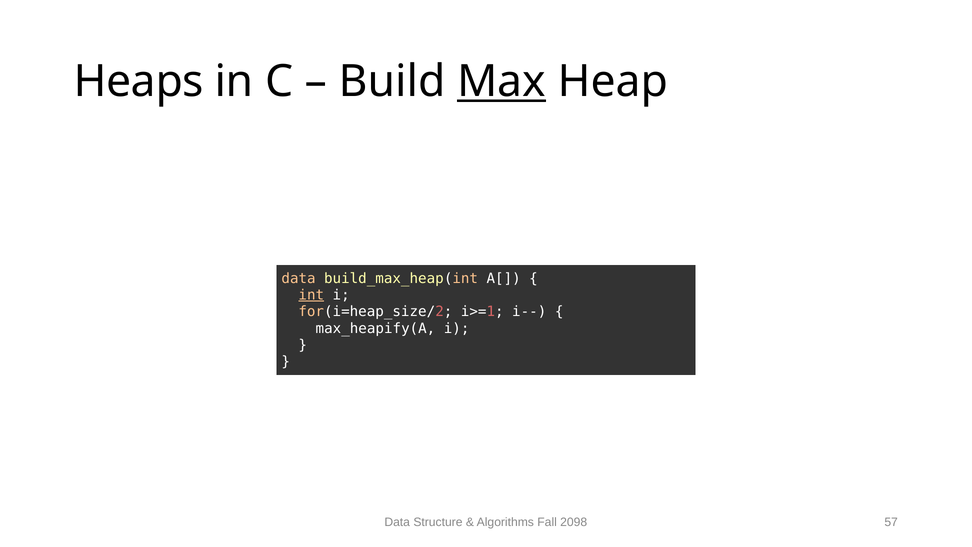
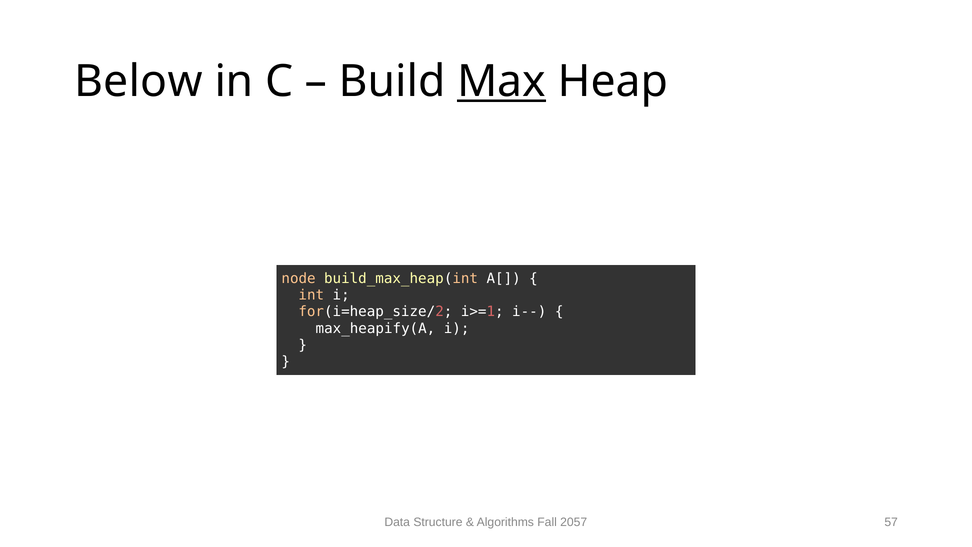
Heaps: Heaps -> Below
data at (299, 278): data -> node
int underline: present -> none
2098: 2098 -> 2057
